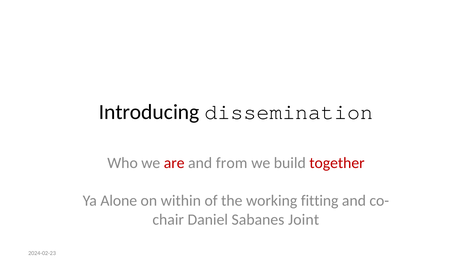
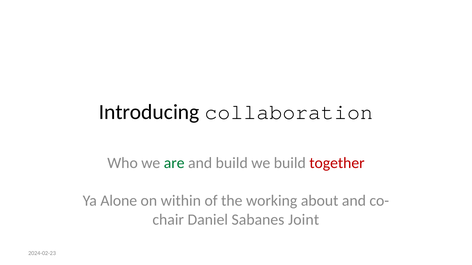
dissemination: dissemination -> collaboration
are colour: red -> green
and from: from -> build
fitting: fitting -> about
